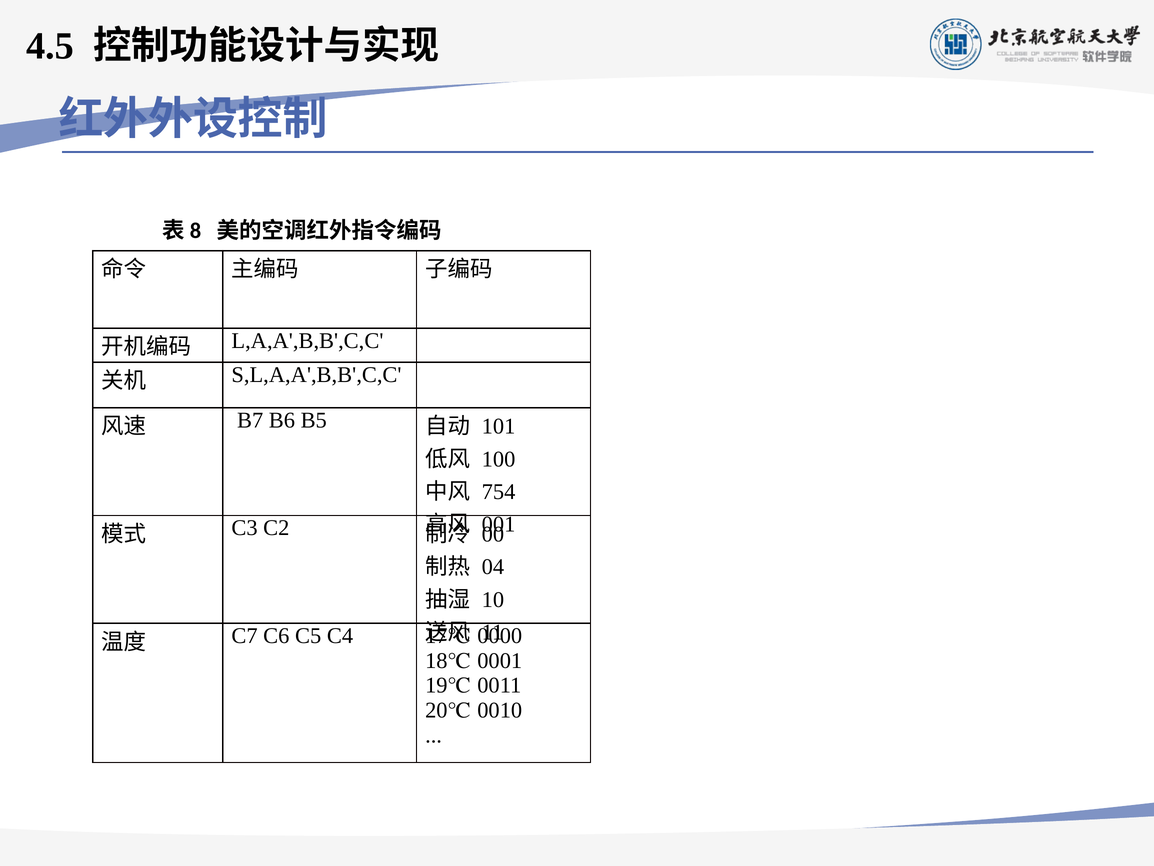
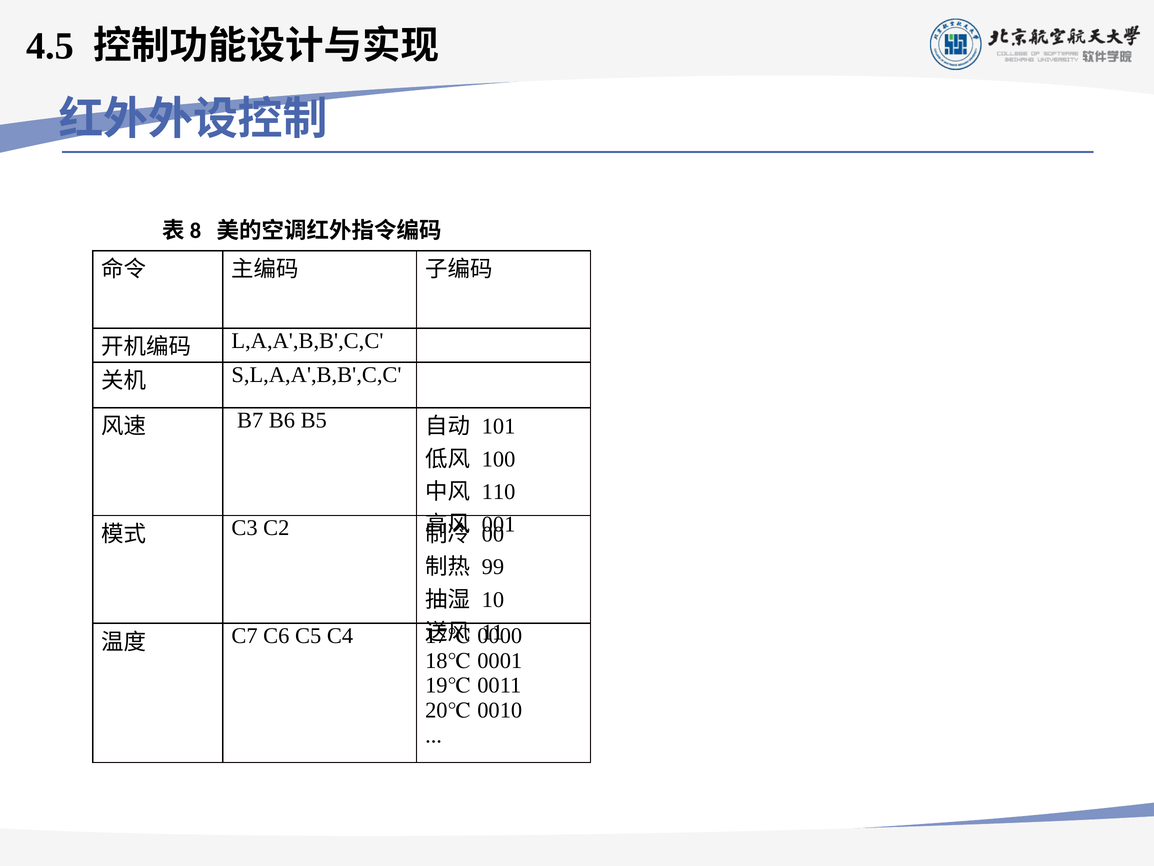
754: 754 -> 110
04: 04 -> 99
